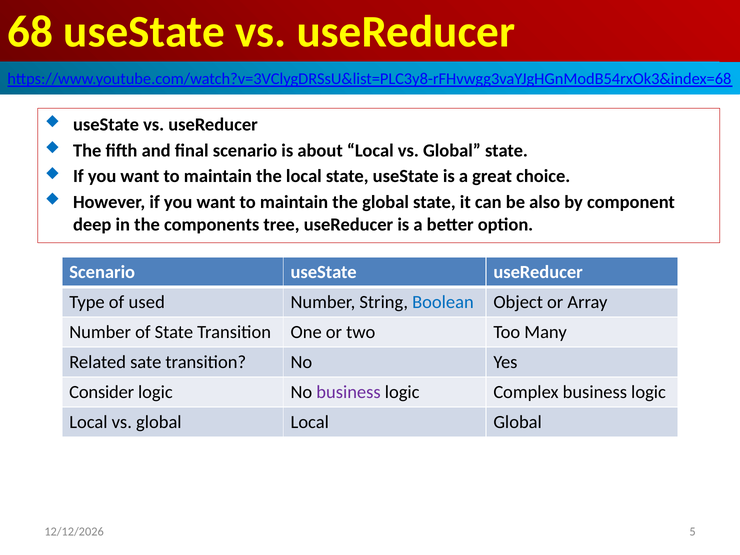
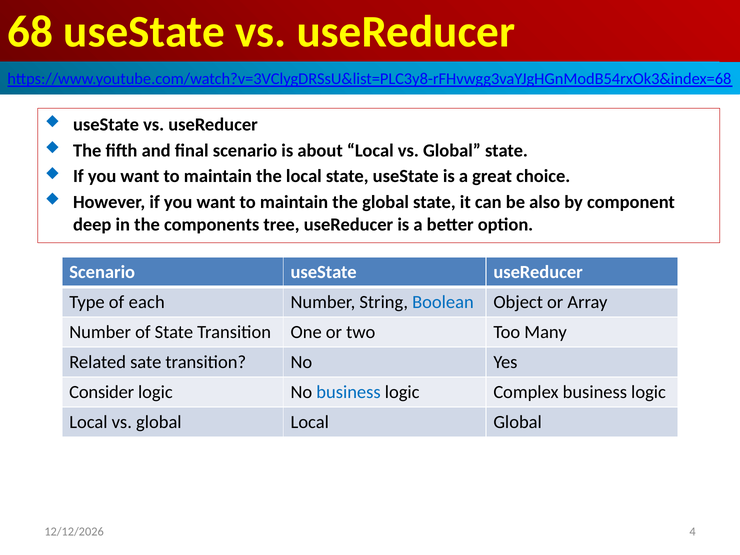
used: used -> each
business at (348, 392) colour: purple -> blue
5: 5 -> 4
